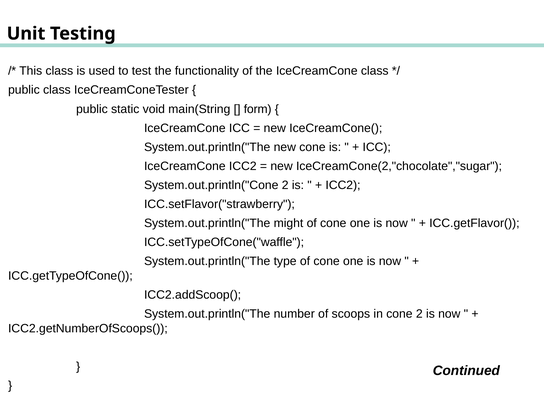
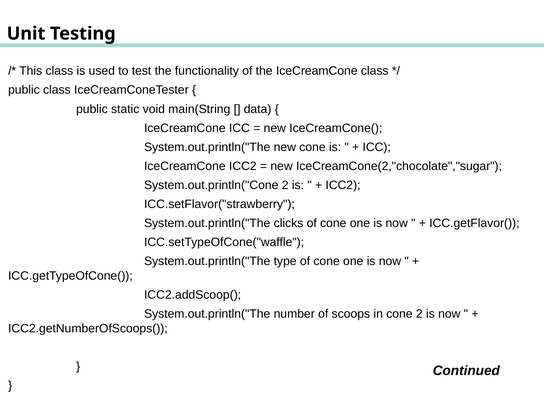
form: form -> data
might: might -> clicks
